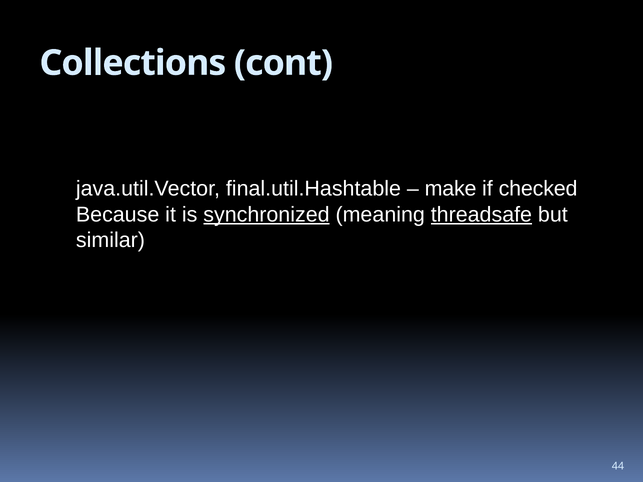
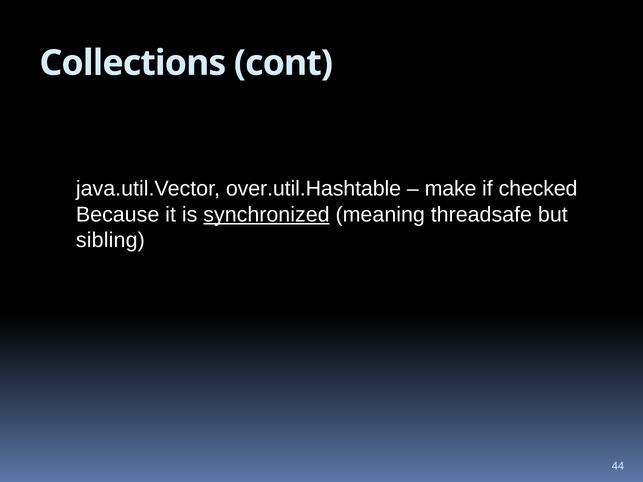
final.util.Hashtable: final.util.Hashtable -> over.util.Hashtable
threadsafe underline: present -> none
similar: similar -> sibling
